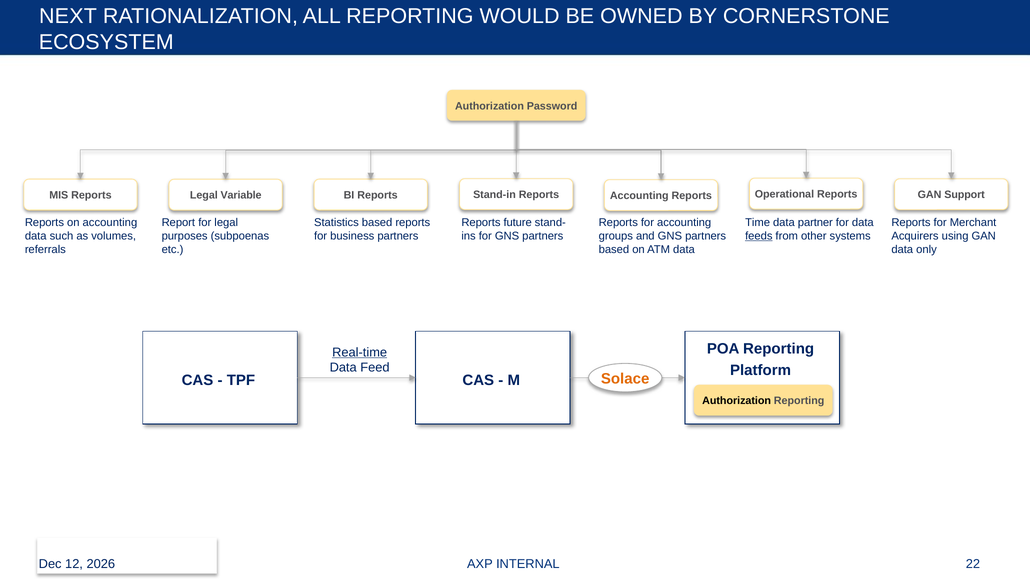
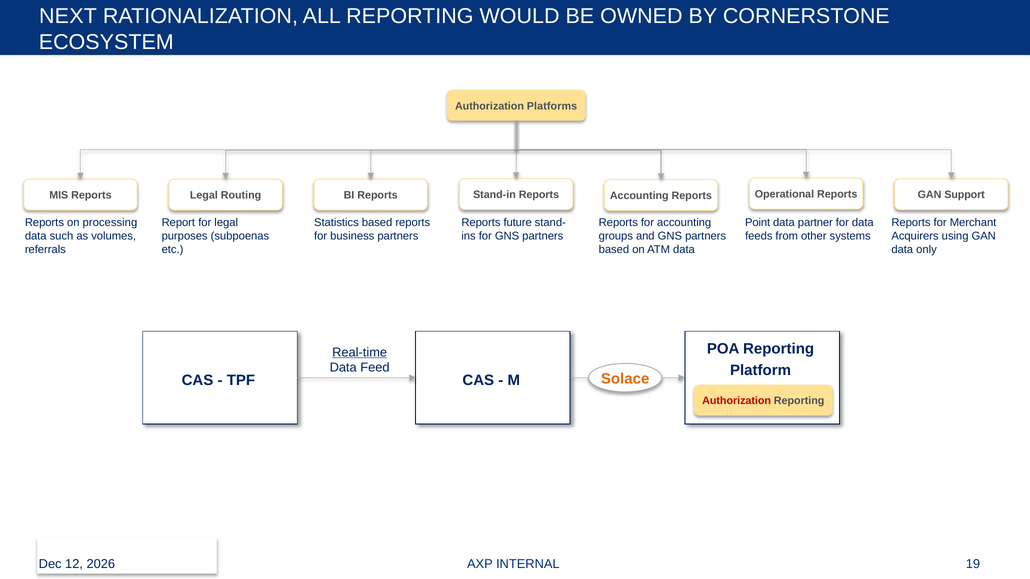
Password: Password -> Platforms
Variable: Variable -> Routing
on accounting: accounting -> processing
Time: Time -> Point
feeds underline: present -> none
Authorization at (737, 401) colour: black -> red
22: 22 -> 19
